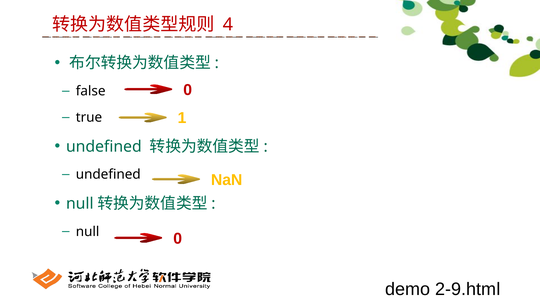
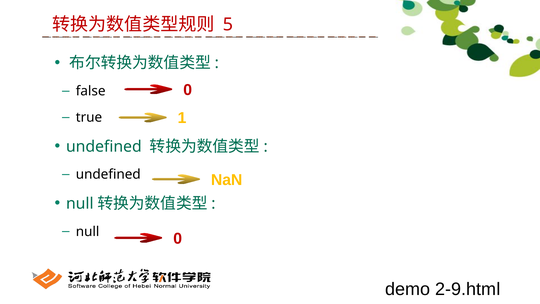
4: 4 -> 5
